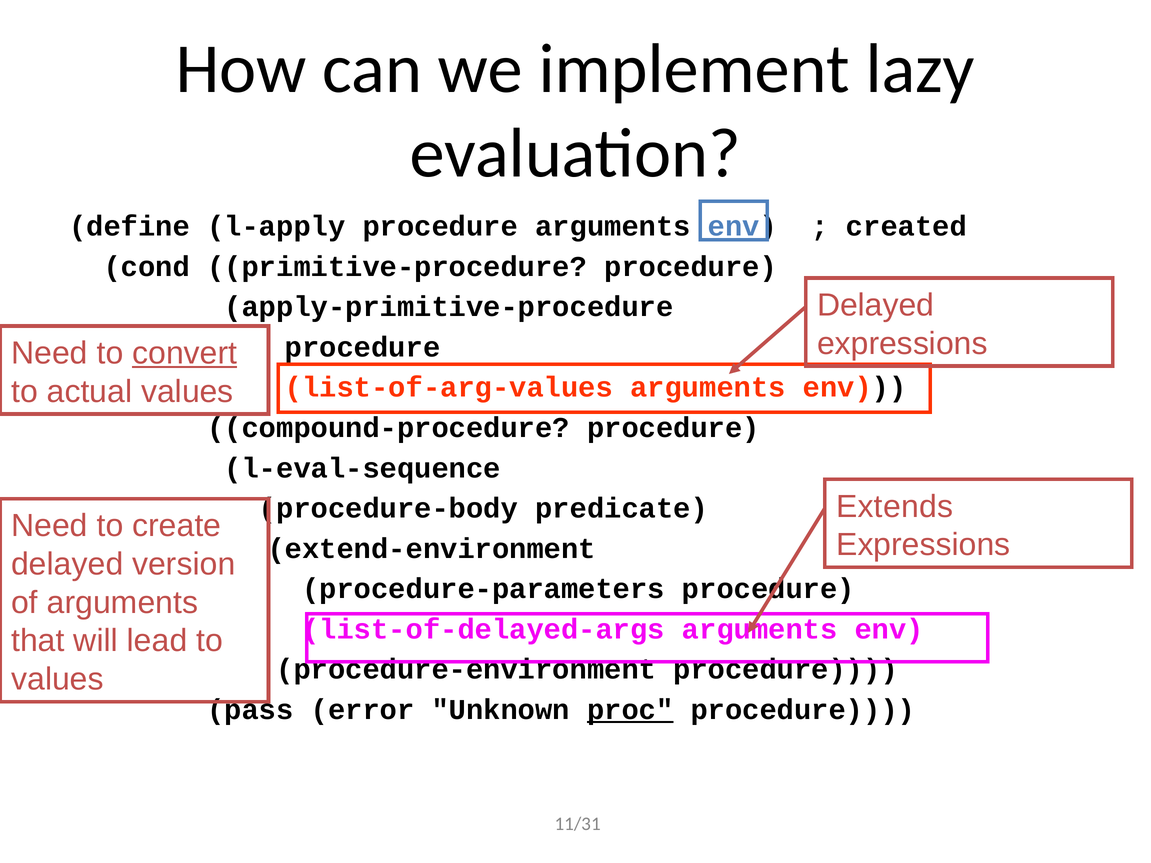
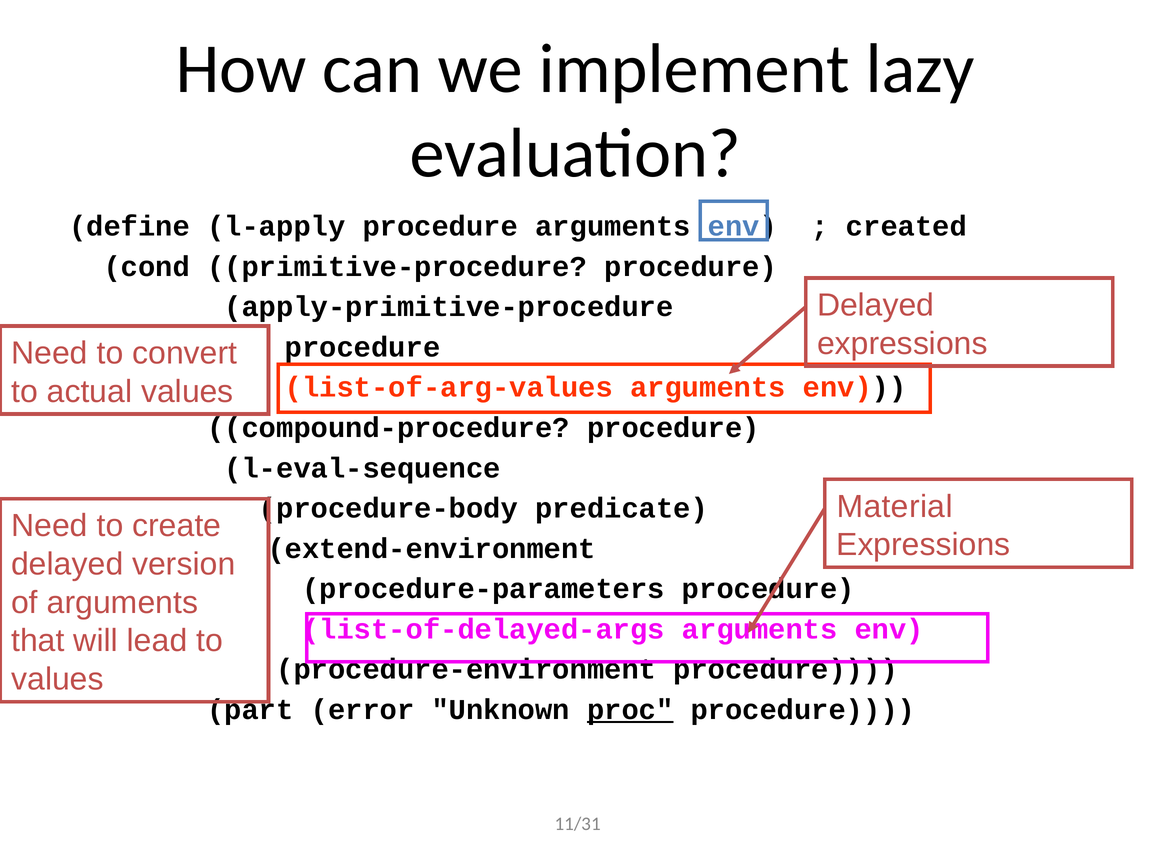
convert underline: present -> none
Extends: Extends -> Material
pass: pass -> part
